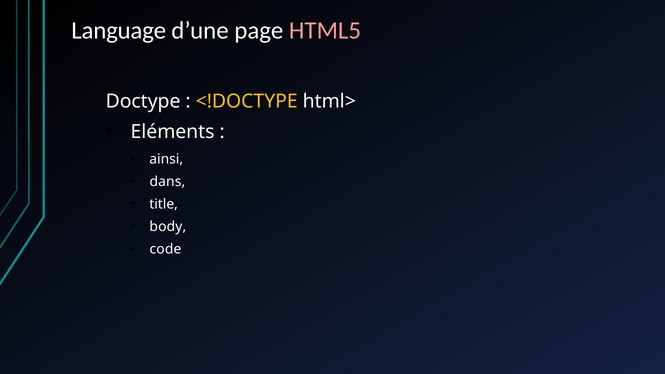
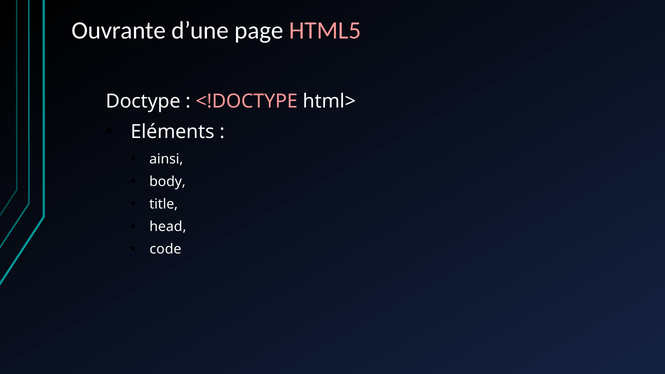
Language: Language -> Ouvrante
<!DOCTYPE colour: yellow -> pink
dans: dans -> body
body: body -> head
